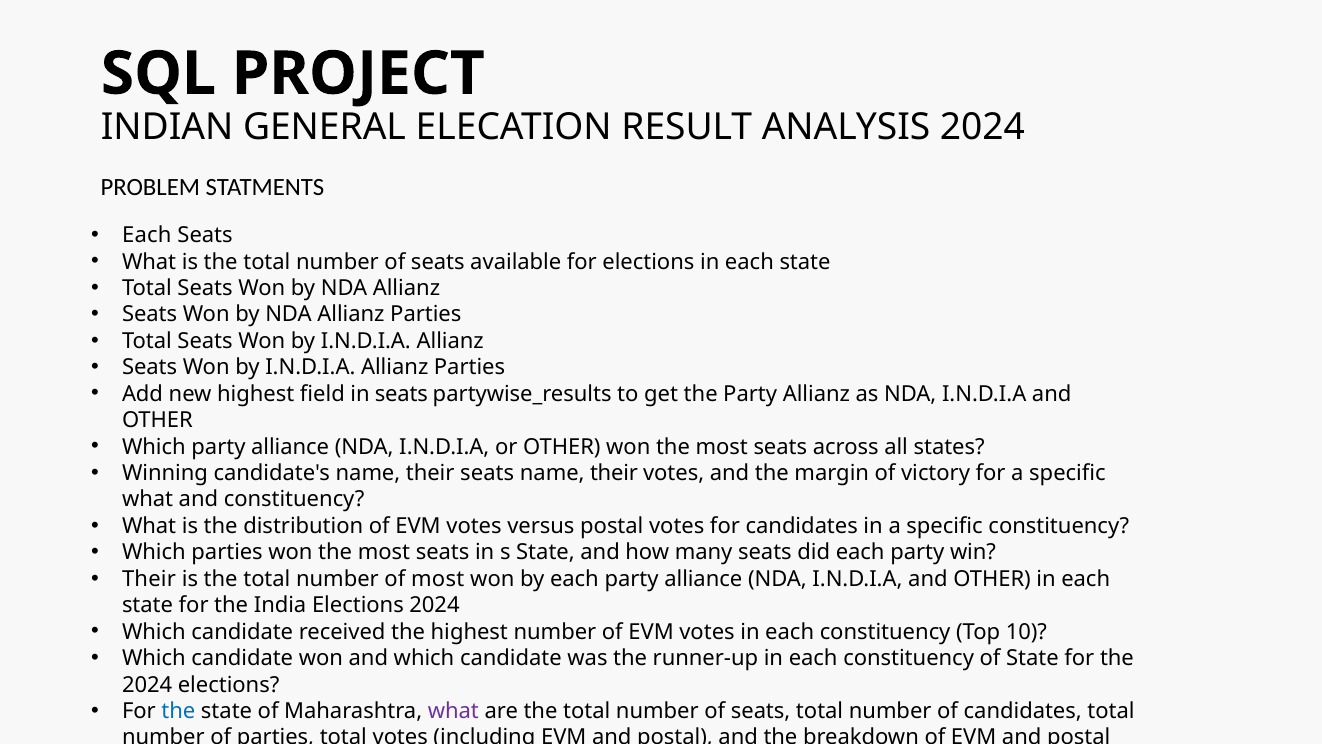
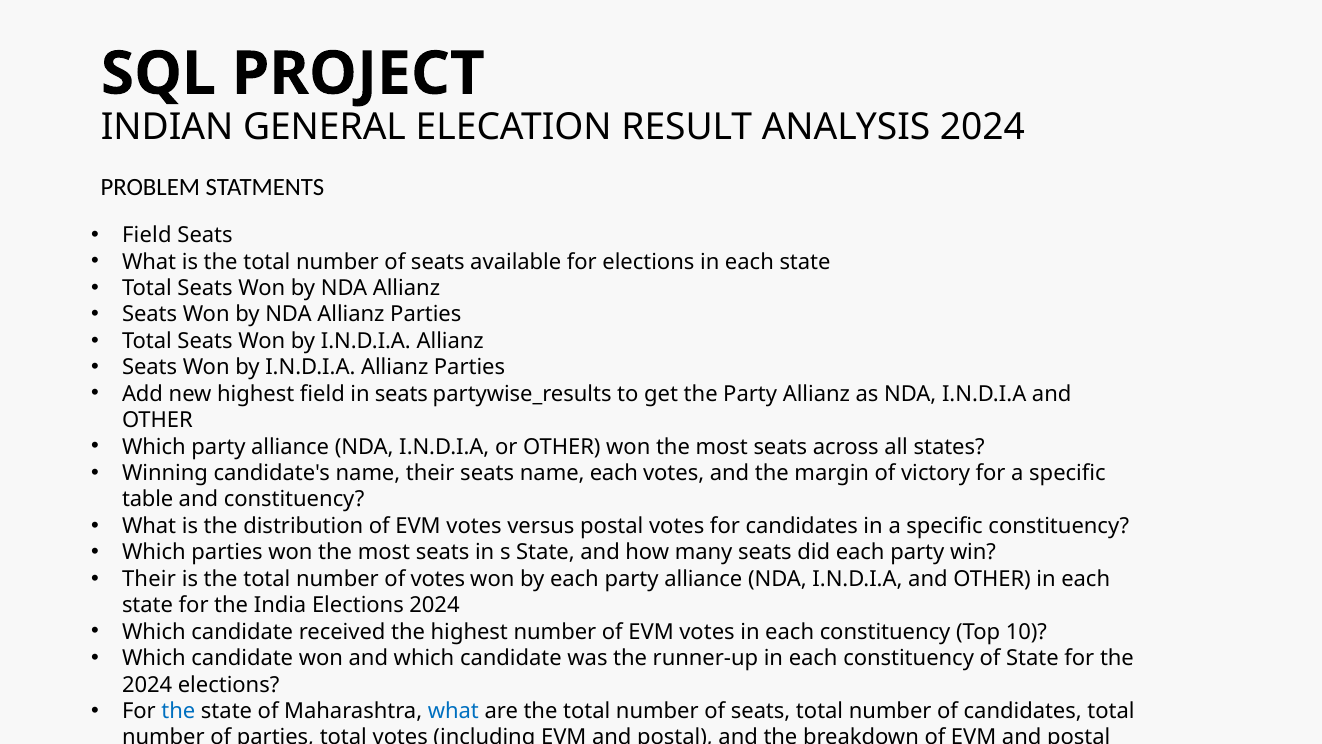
Each at (147, 235): Each -> Field
their at (614, 473): their -> each
what at (148, 499): what -> table
of most: most -> votes
what at (453, 711) colour: purple -> blue
